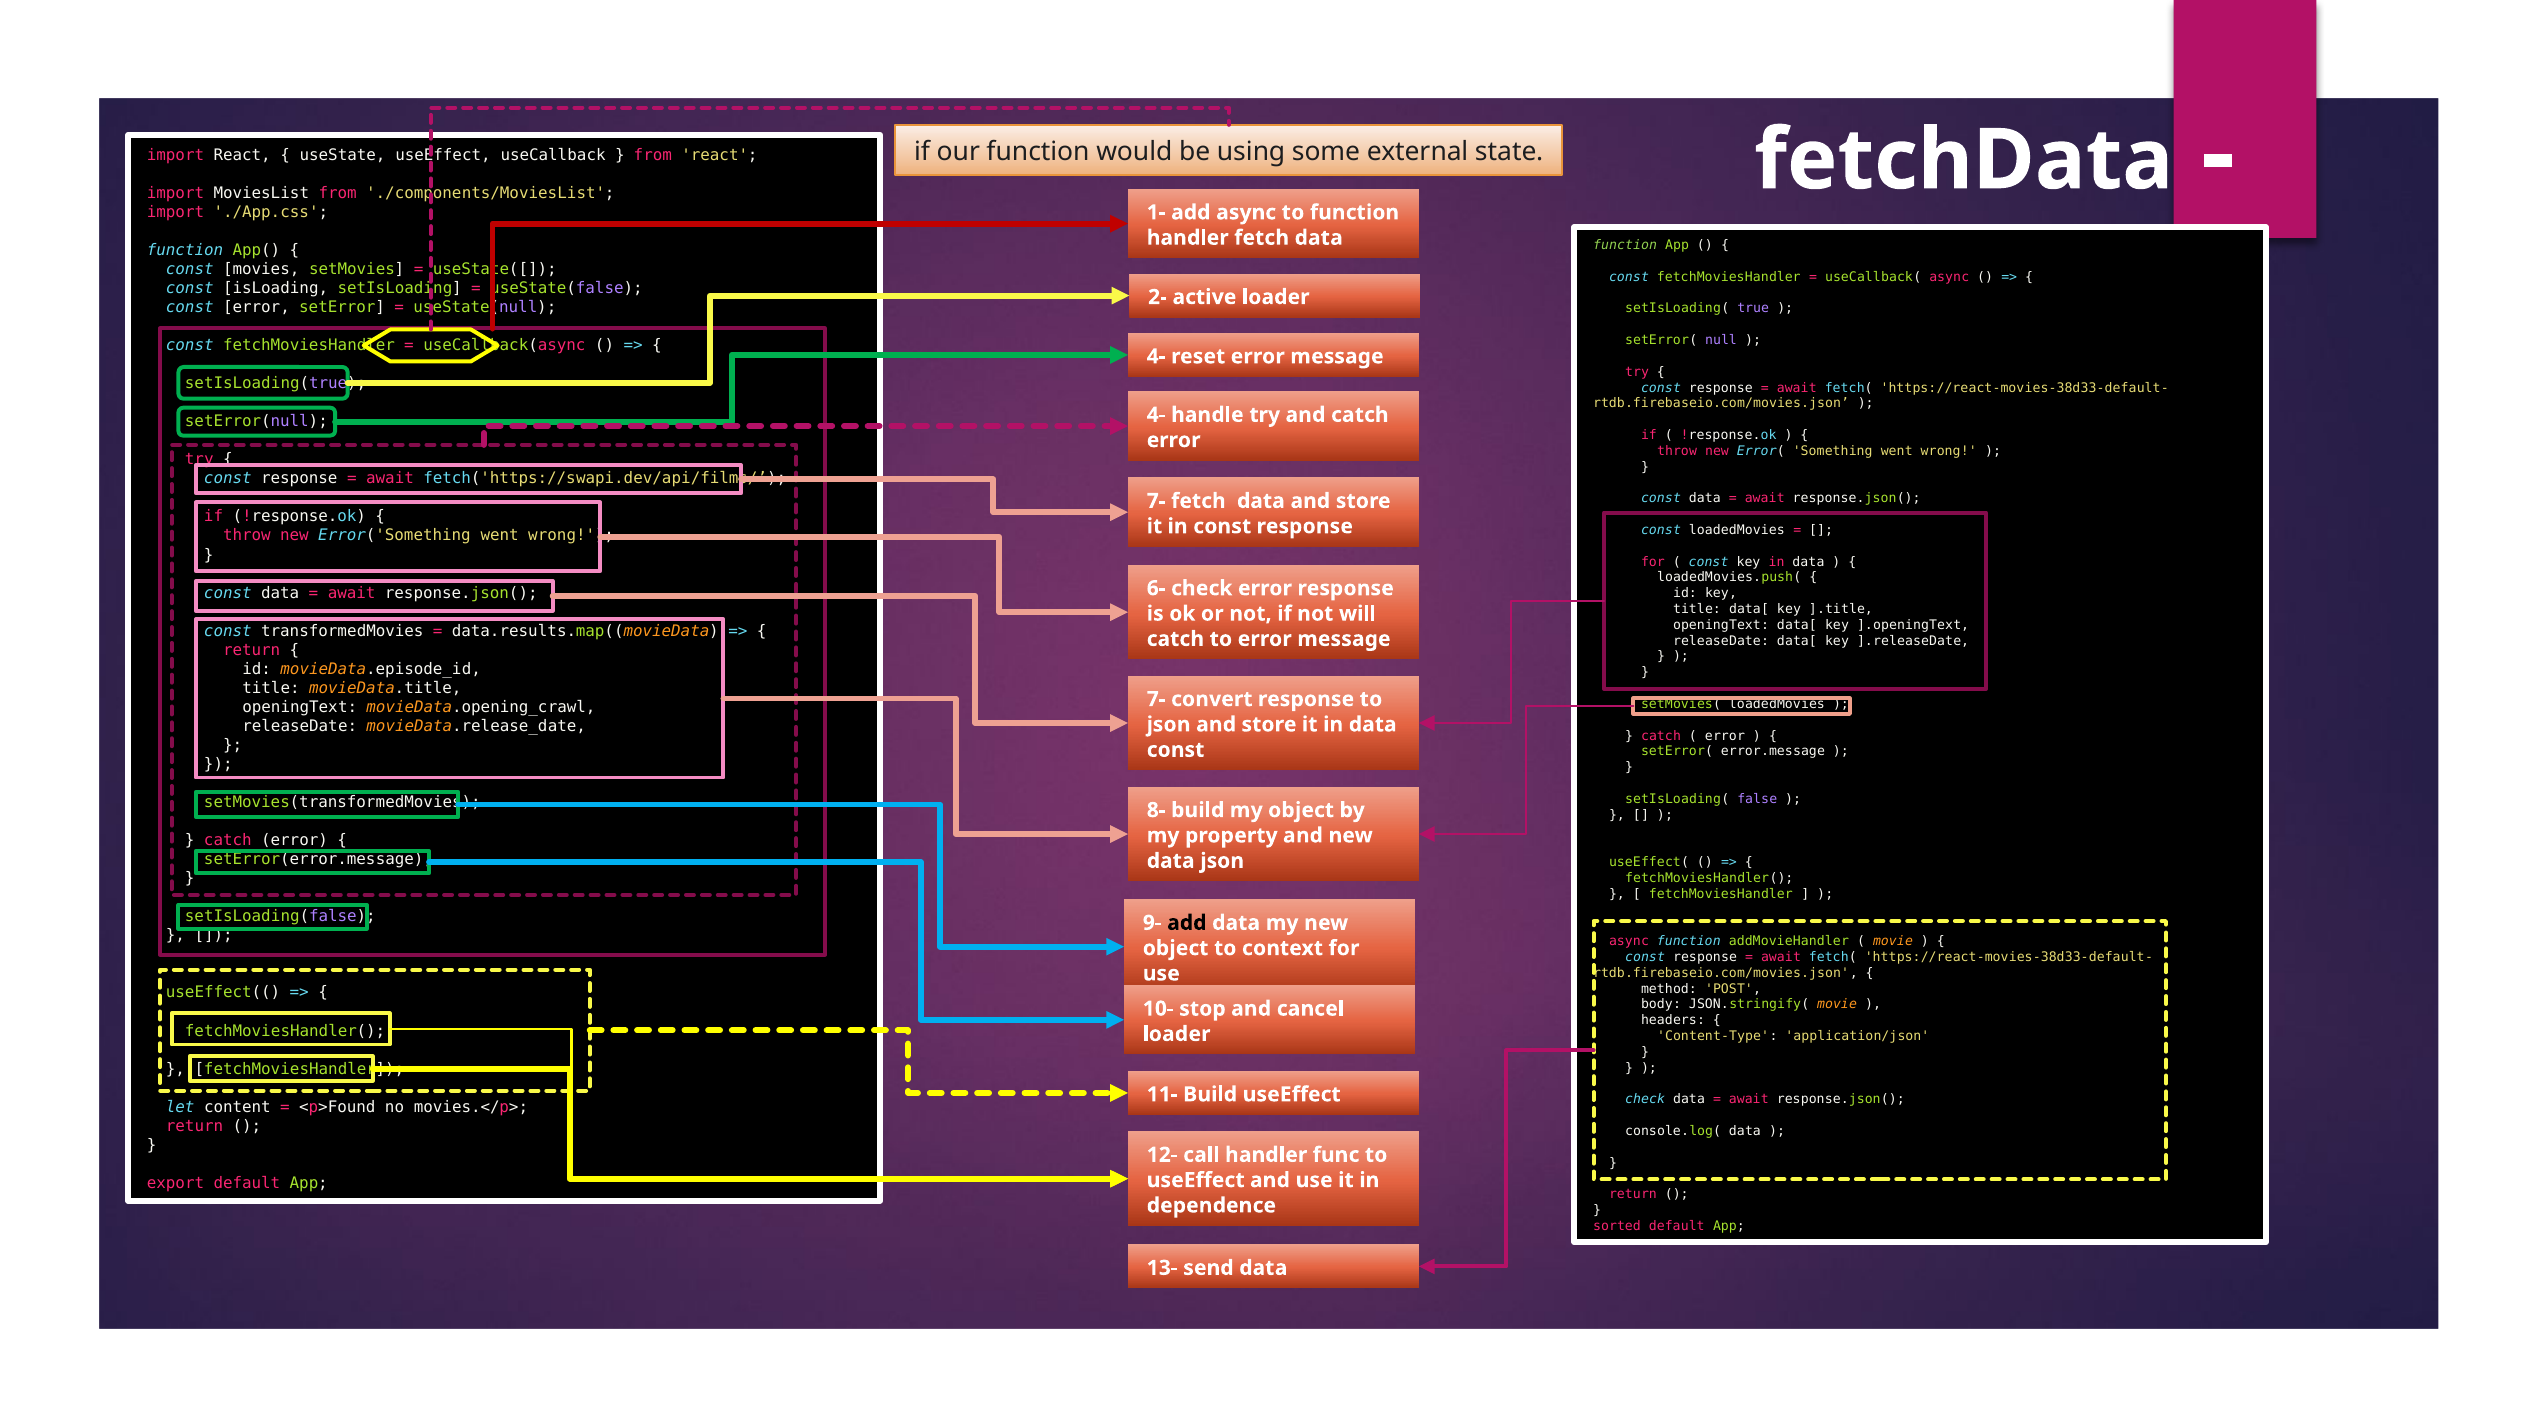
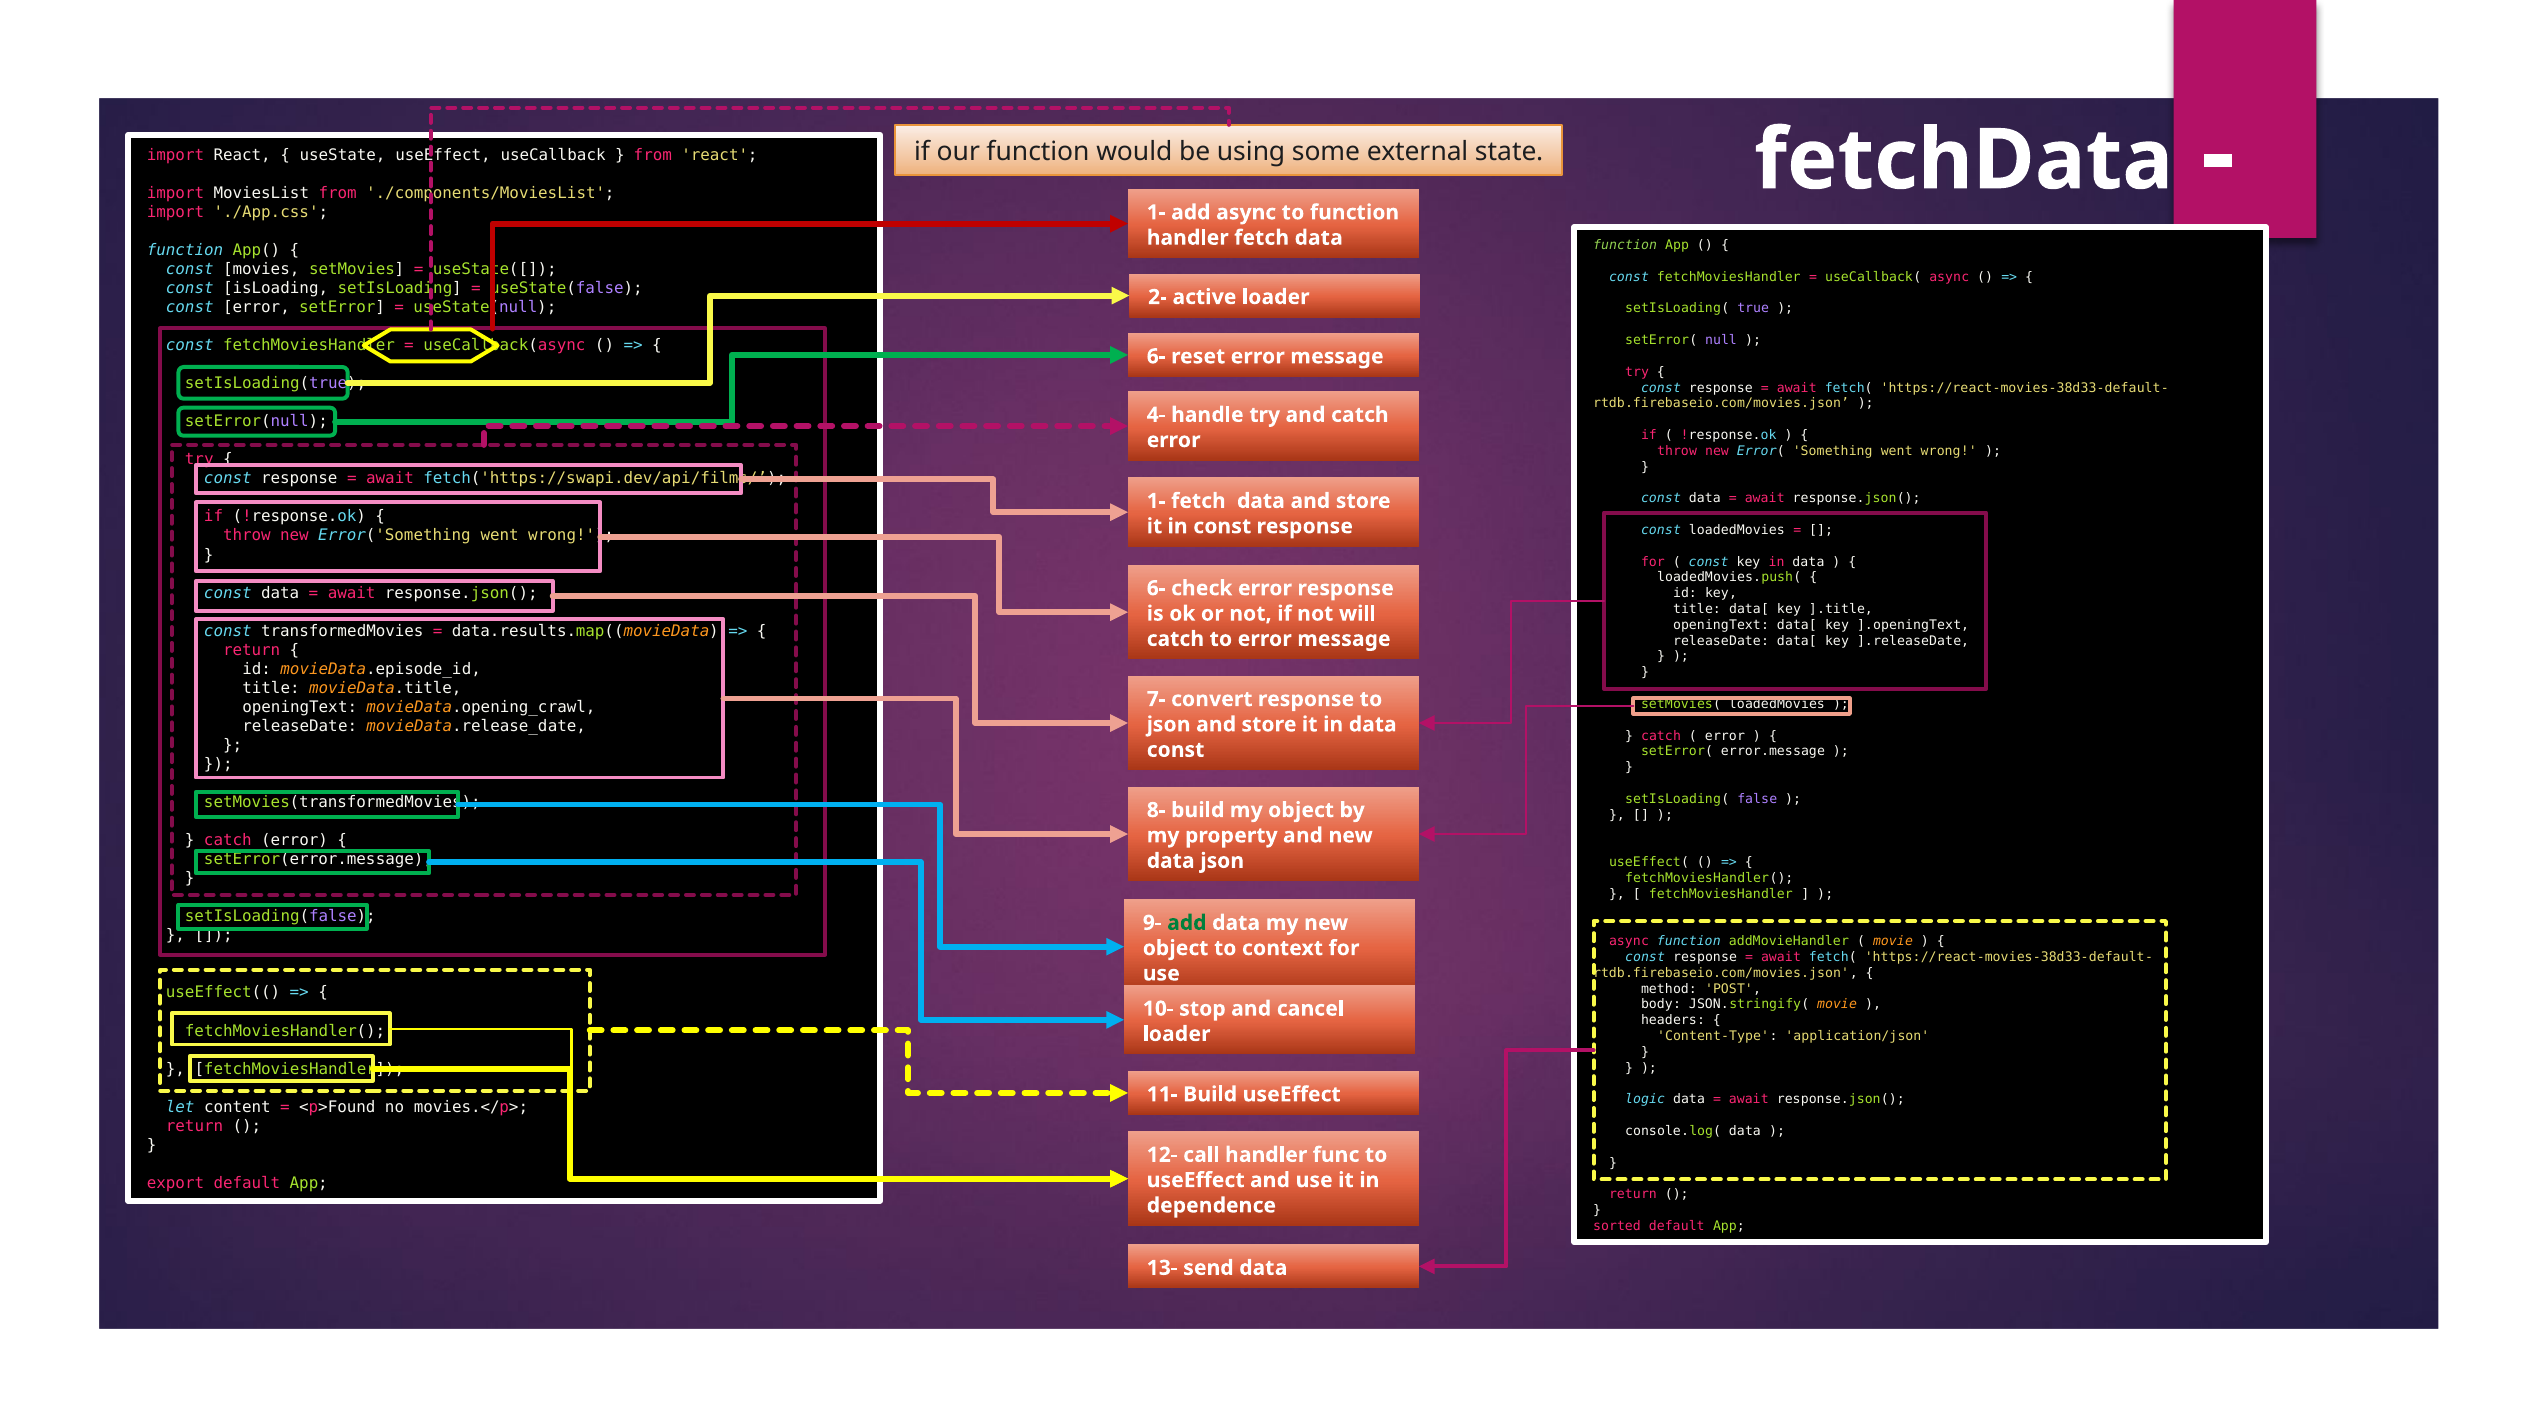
4- at (1156, 356): 4- -> 6-
7- at (1156, 501): 7- -> 1-
add at (1187, 923) colour: black -> green
check at (1645, 1100): check -> logic
